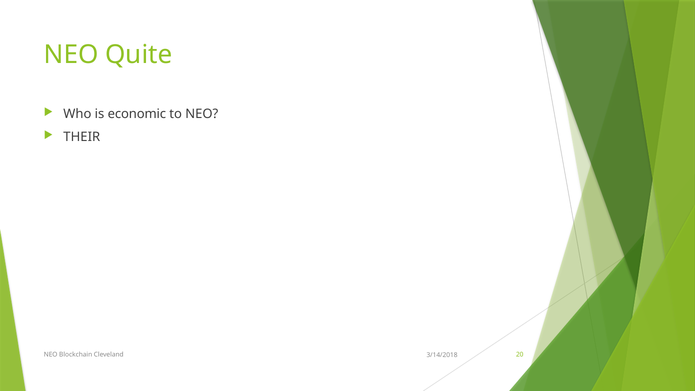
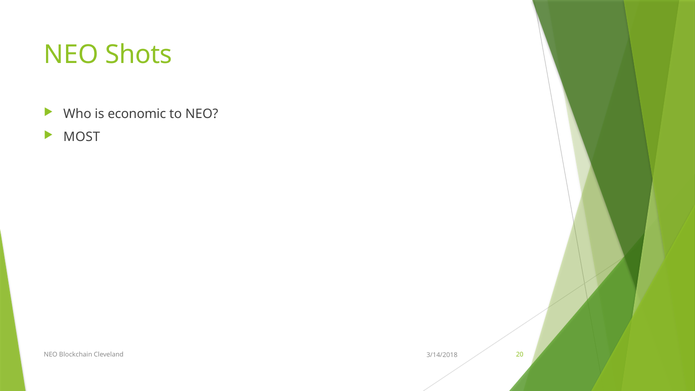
Quite: Quite -> Shots
THEIR: THEIR -> MOST
